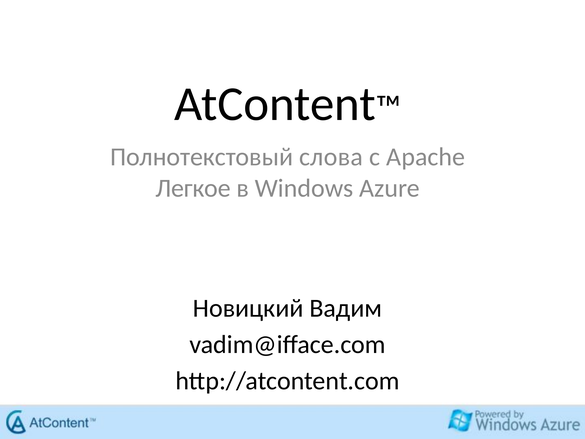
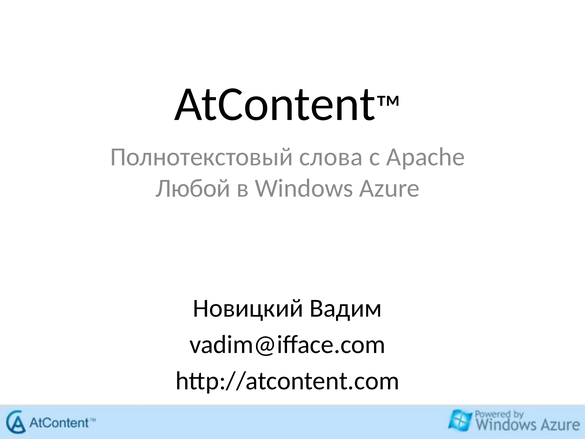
Легкое: Легкое -> Любой
